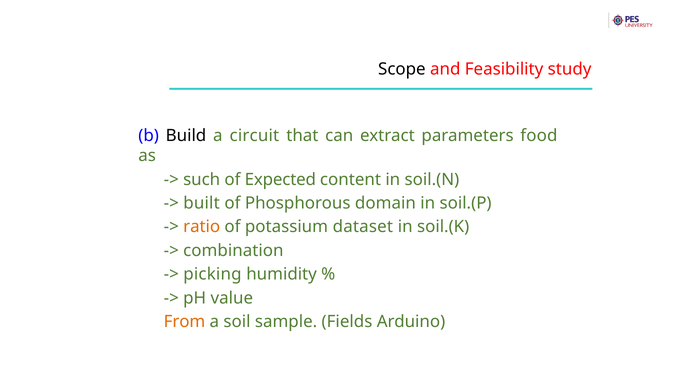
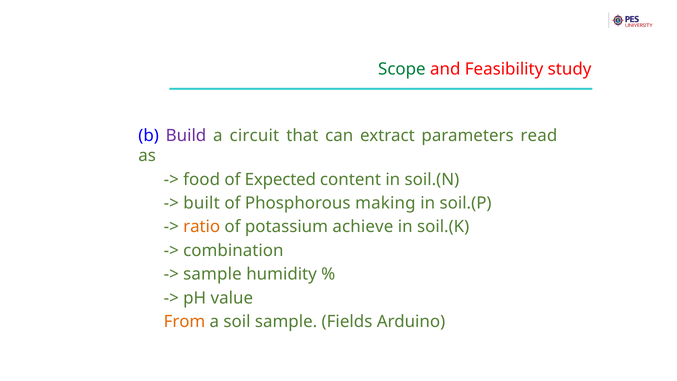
Scope colour: black -> green
Build colour: black -> purple
food: food -> read
such: such -> food
domain: domain -> making
dataset: dataset -> achieve
picking at (212, 274): picking -> sample
